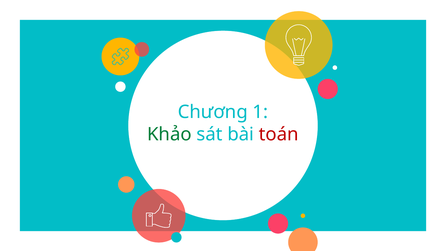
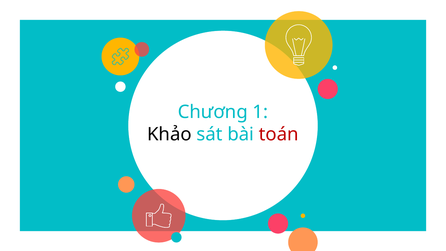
Khảo colour: green -> black
